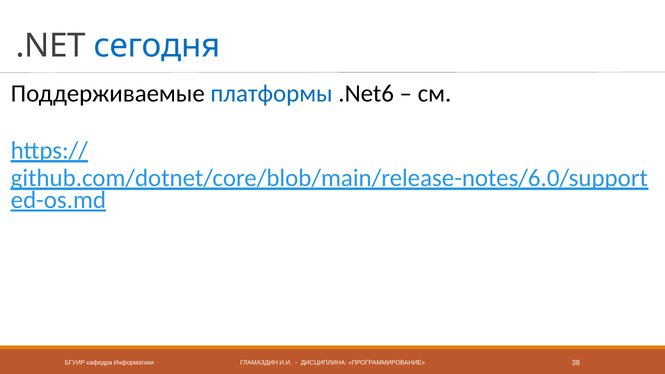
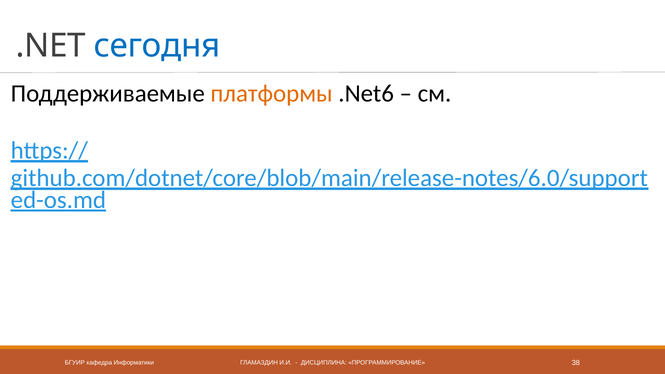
платформы colour: blue -> orange
